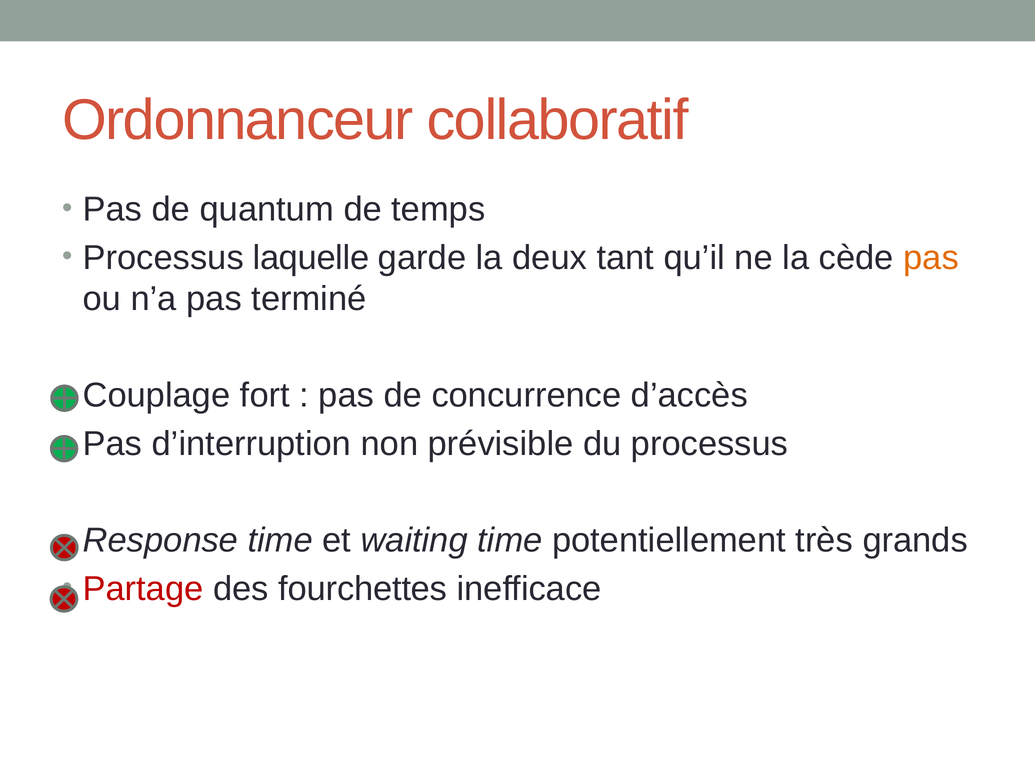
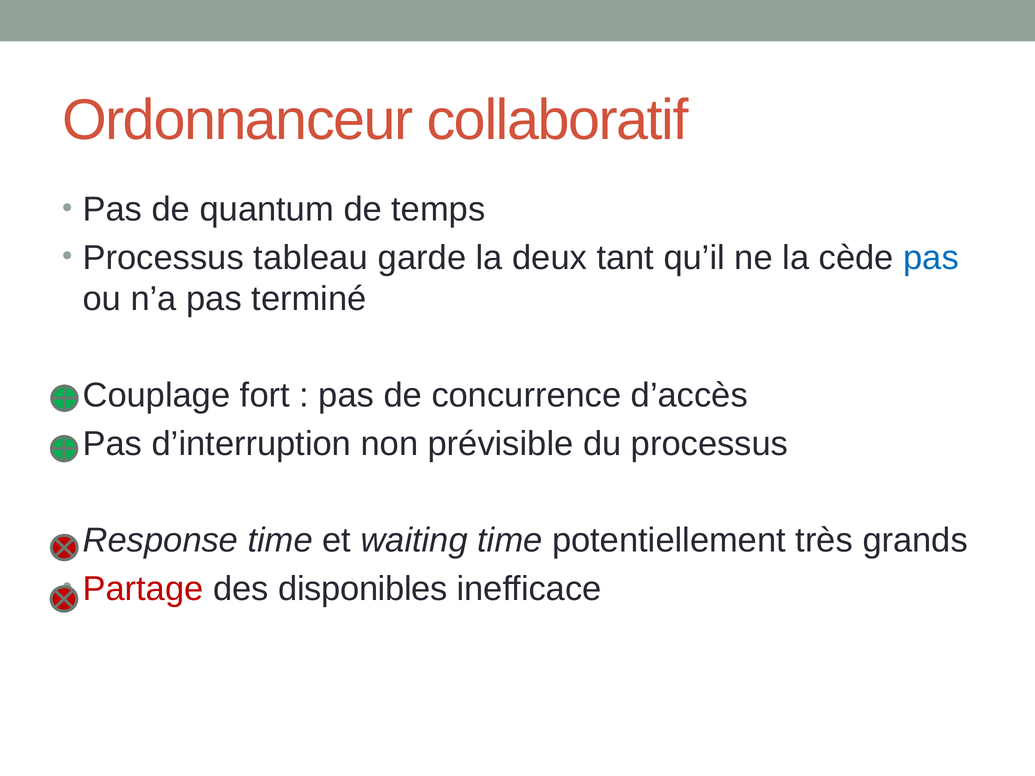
laquelle: laquelle -> tableau
pas at (931, 258) colour: orange -> blue
fourchettes: fourchettes -> disponibles
